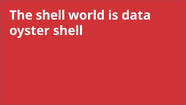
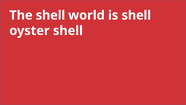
is data: data -> shell
